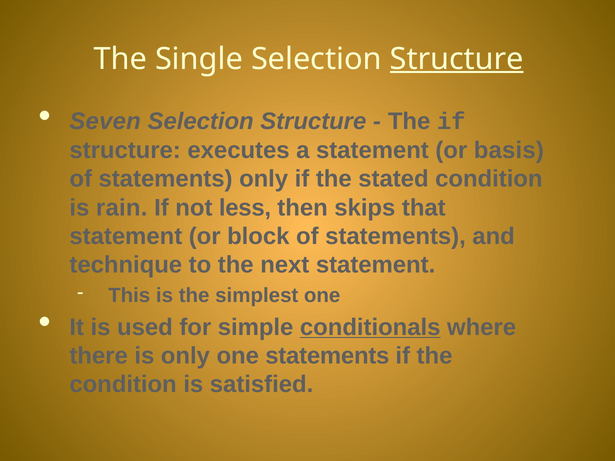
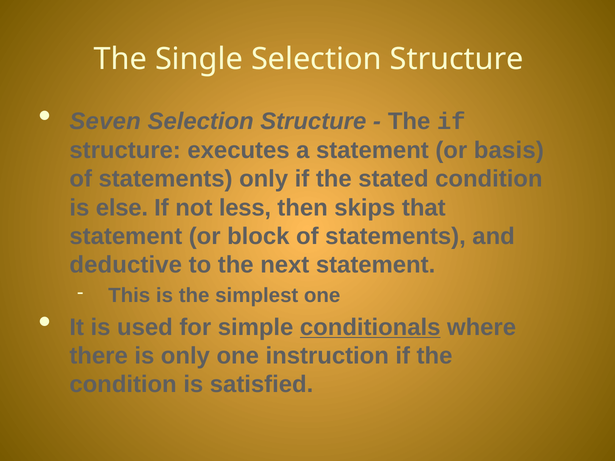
Structure at (457, 59) underline: present -> none
rain: rain -> else
technique: technique -> deductive
one statements: statements -> instruction
